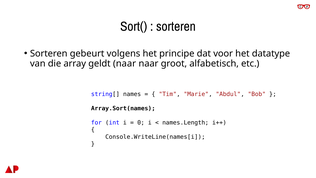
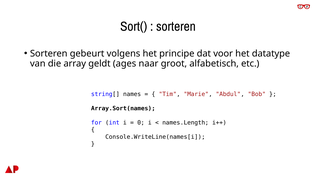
geldt naar: naar -> ages
